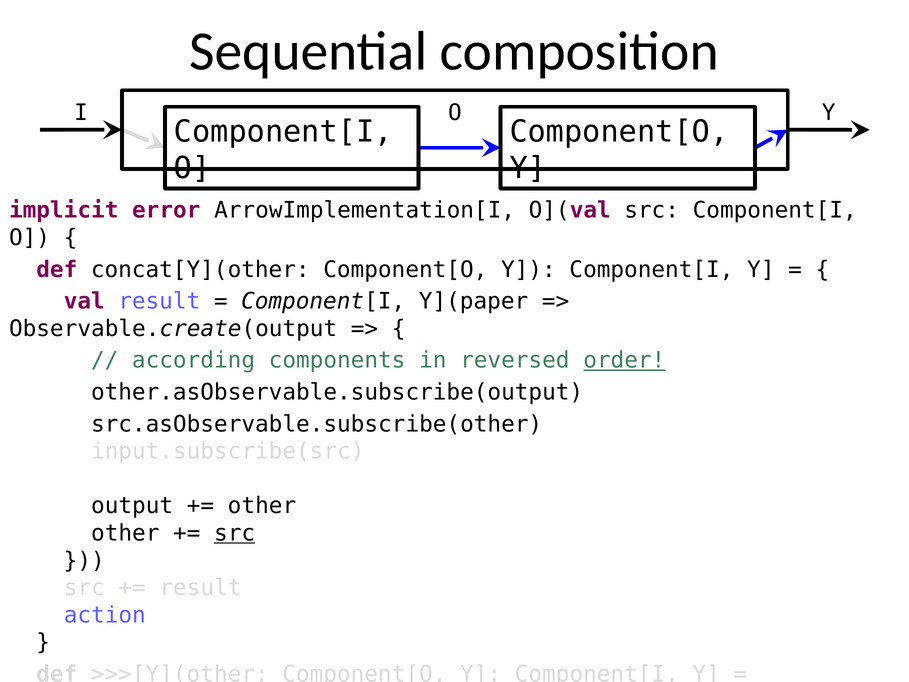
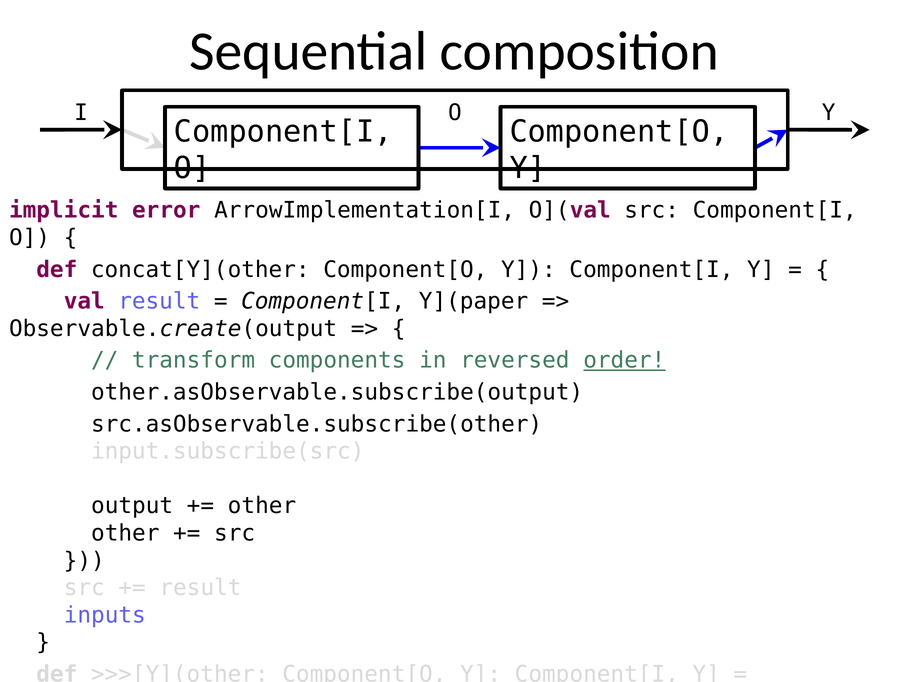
according: according -> transform
src at (235, 533) underline: present -> none
action: action -> inputs
